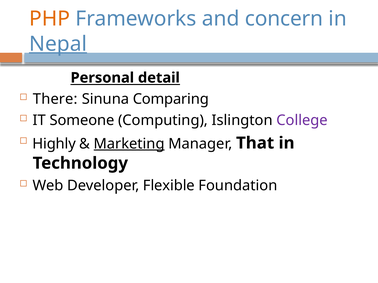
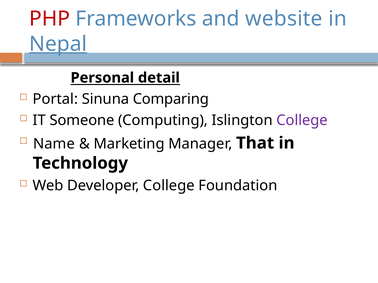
PHP colour: orange -> red
concern: concern -> website
There: There -> Portal
Highly: Highly -> Name
Marketing underline: present -> none
Developer Flexible: Flexible -> College
